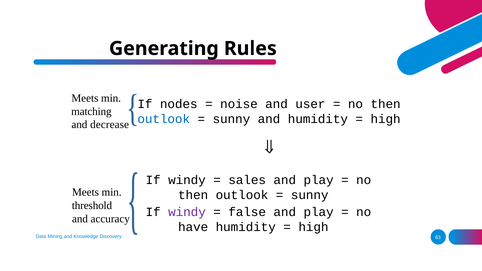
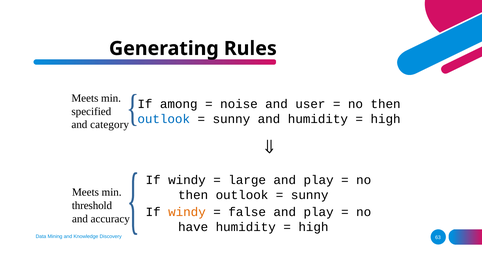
nodes: nodes -> among
matching: matching -> specified
decrease: decrease -> category
sales: sales -> large
windy at (187, 212) colour: purple -> orange
